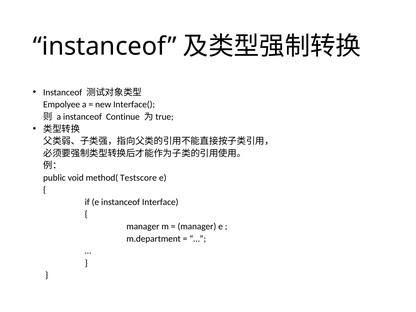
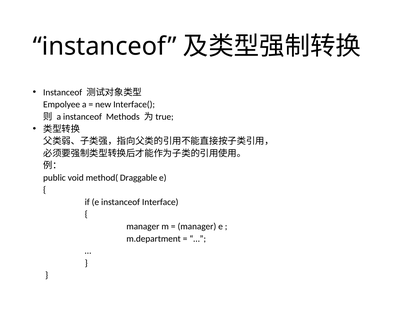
Continue: Continue -> Methods
Testscore: Testscore -> Draggable
